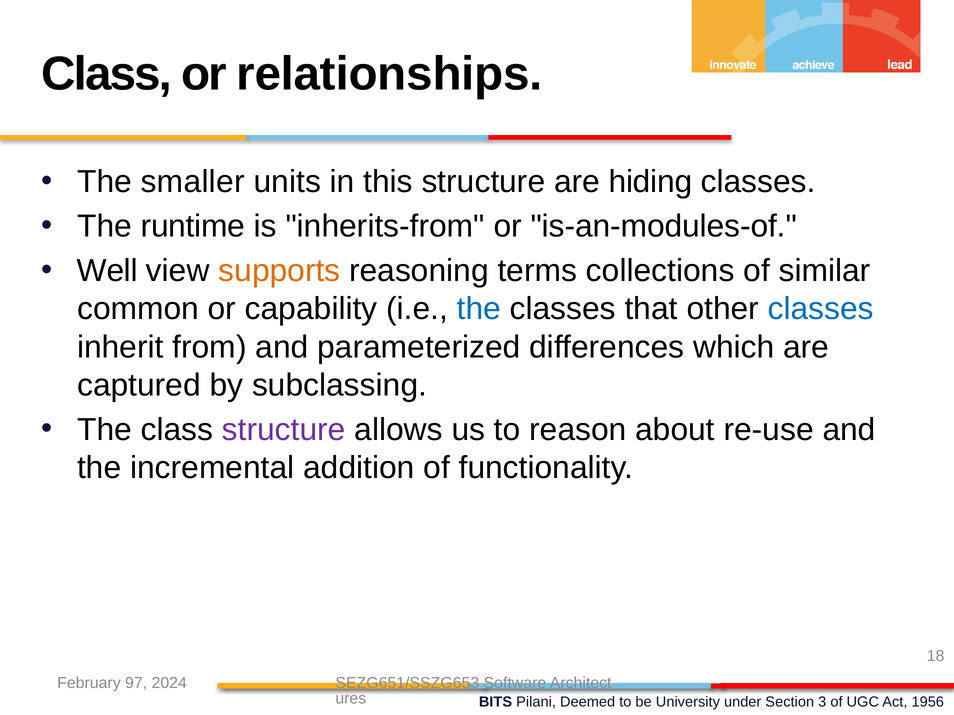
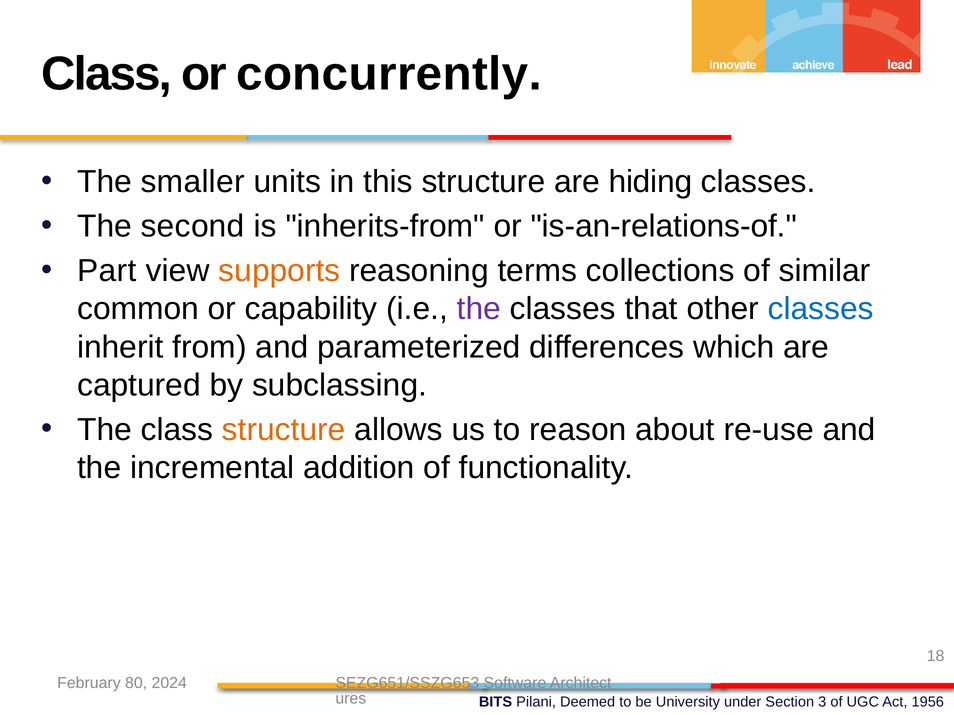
relationships: relationships -> concurrently
runtime: runtime -> second
is-an-modules-of: is-an-modules-of -> is-an-relations-of
Well: Well -> Part
the at (479, 309) colour: blue -> purple
structure at (284, 430) colour: purple -> orange
97: 97 -> 80
